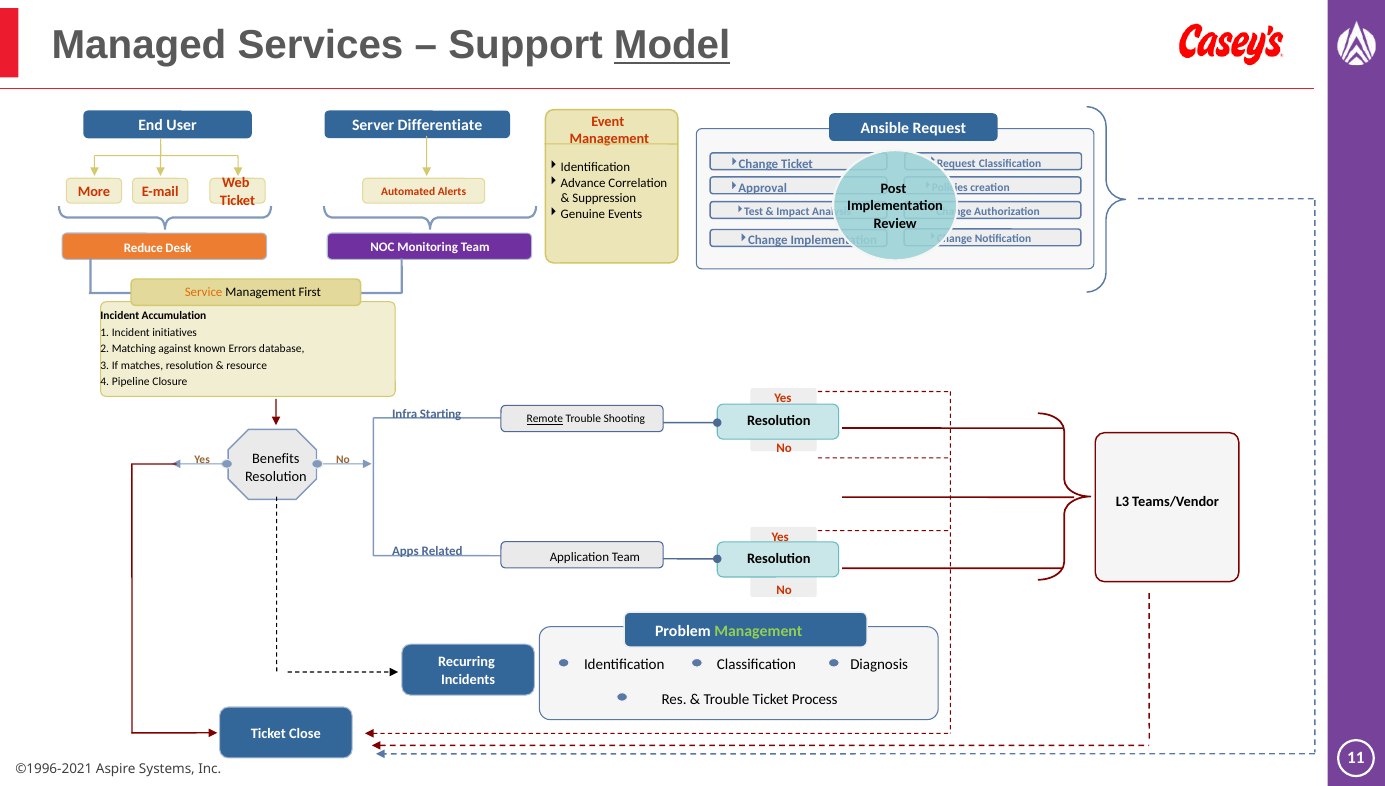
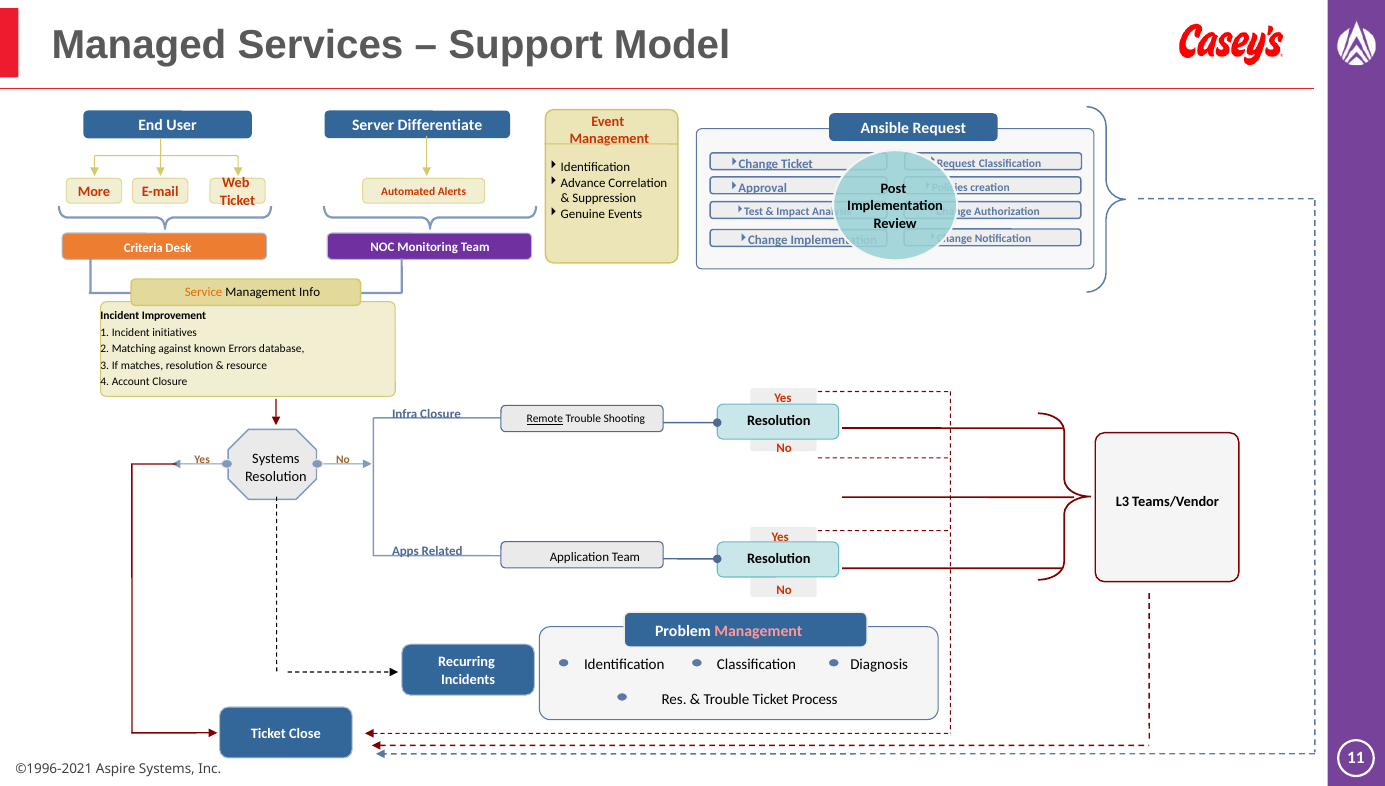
Model underline: present -> none
Reduce: Reduce -> Criteria
First: First -> Info
Accumulation: Accumulation -> Improvement
Pipeline: Pipeline -> Account
Infra Starting: Starting -> Closure
Benefits at (276, 459): Benefits -> Systems
Management at (758, 631) colour: light green -> pink
